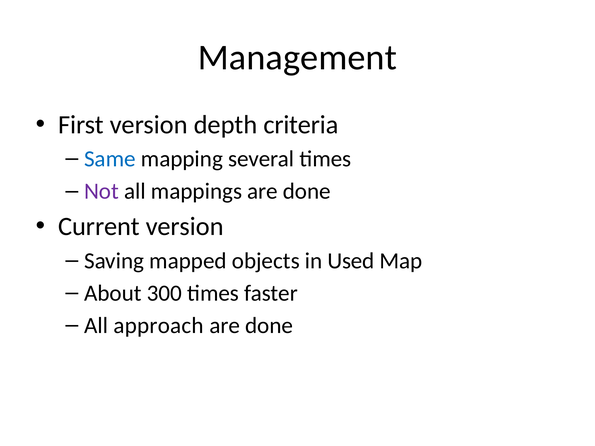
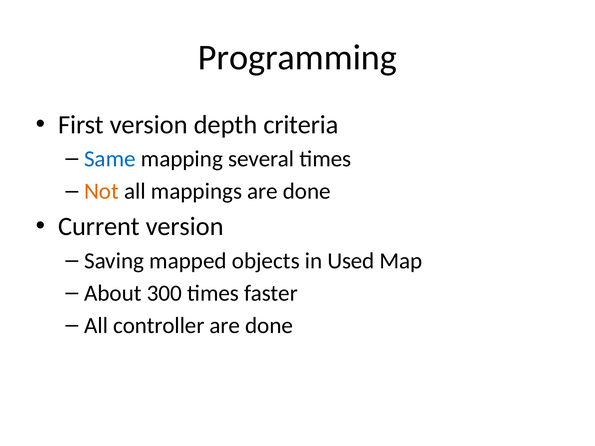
Management: Management -> Programming
Not colour: purple -> orange
approach: approach -> controller
